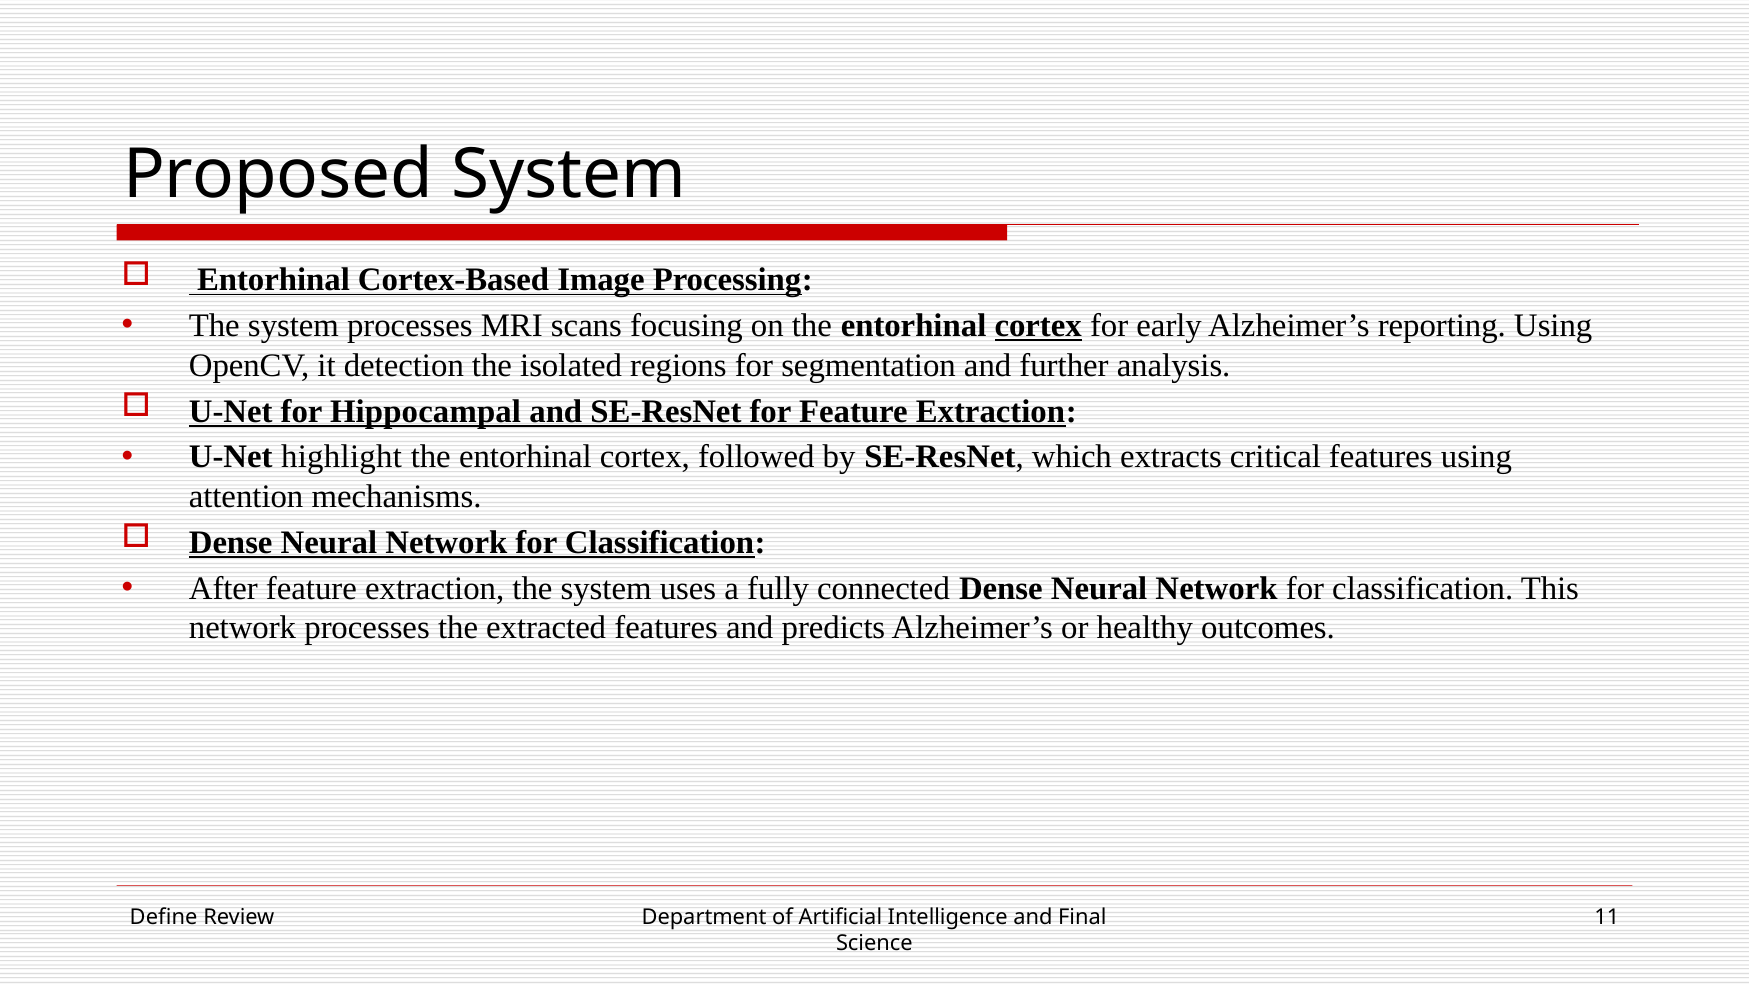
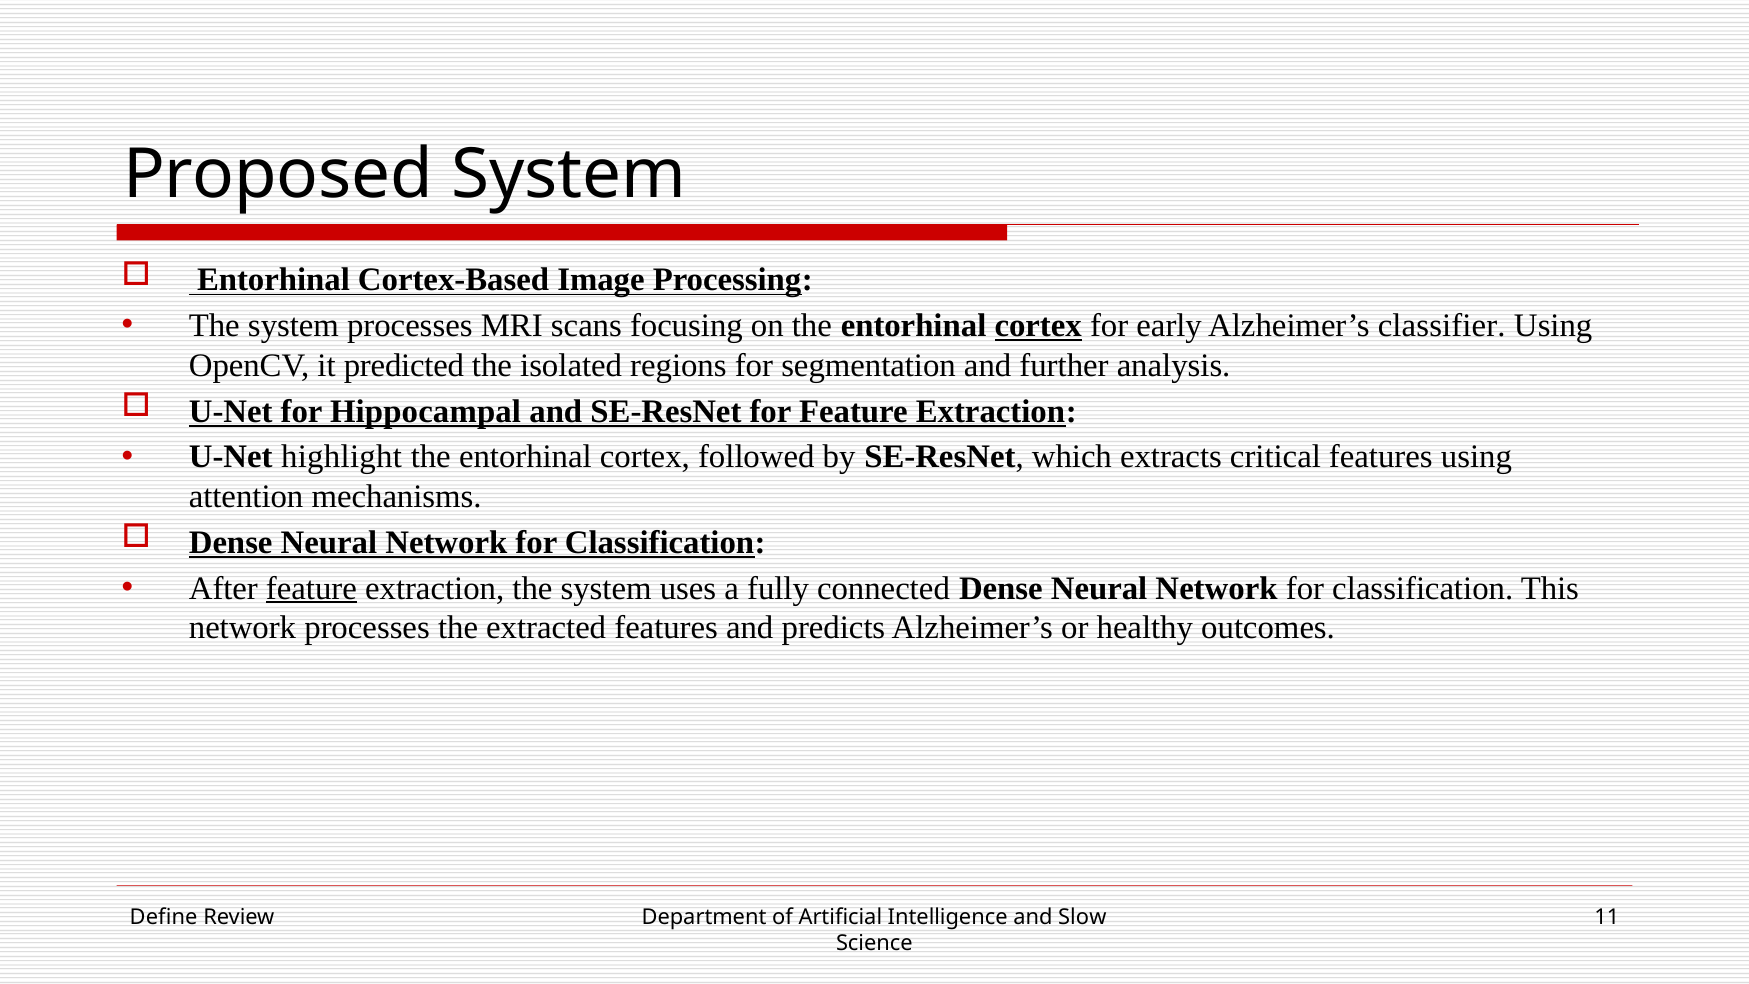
reporting: reporting -> classifier
detection: detection -> predicted
feature at (311, 588) underline: none -> present
Final: Final -> Slow
